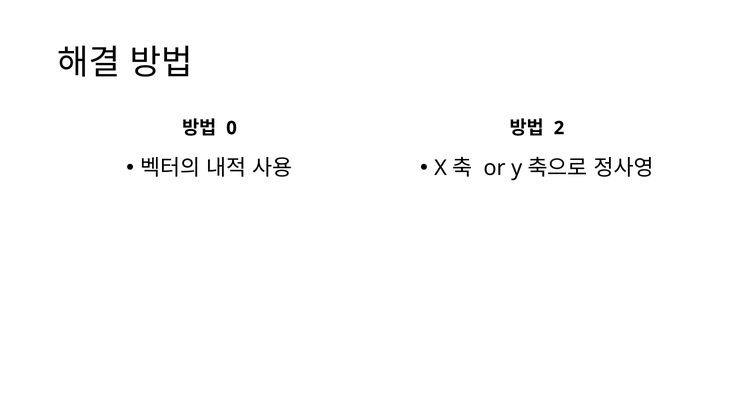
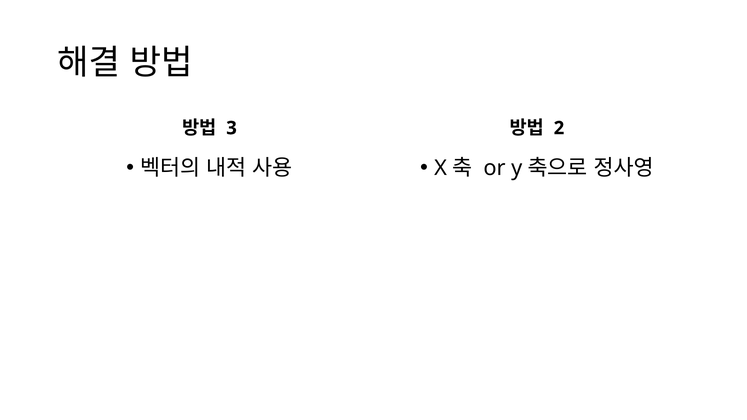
0: 0 -> 3
